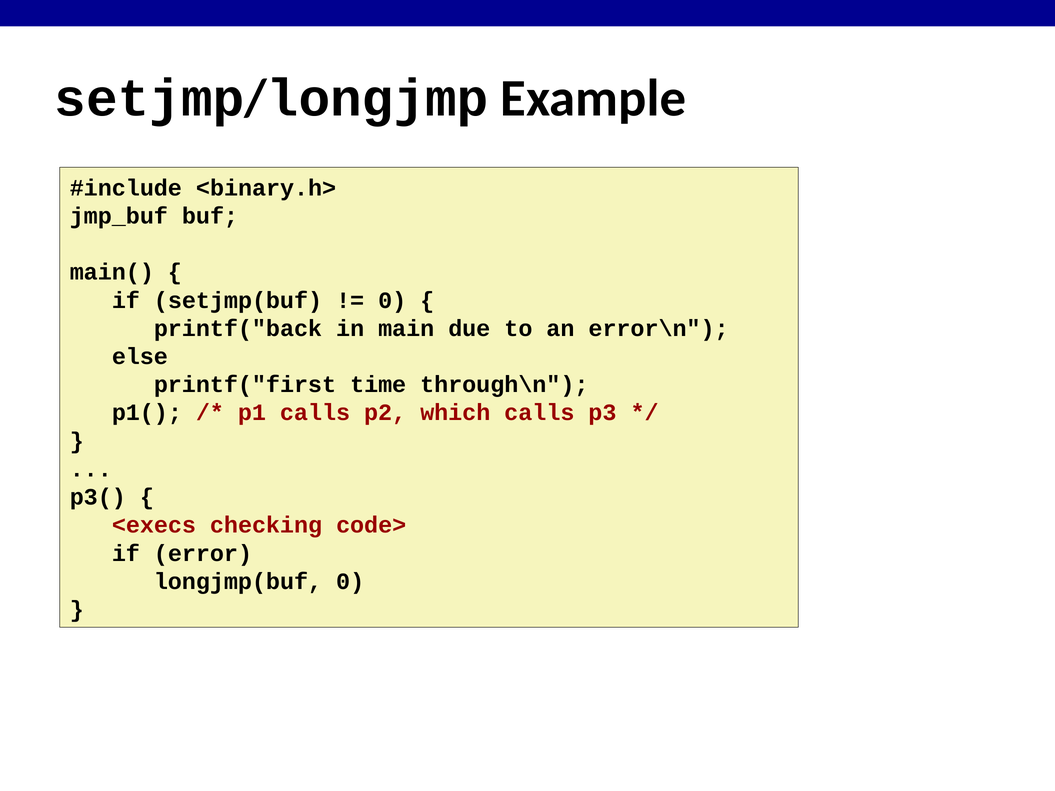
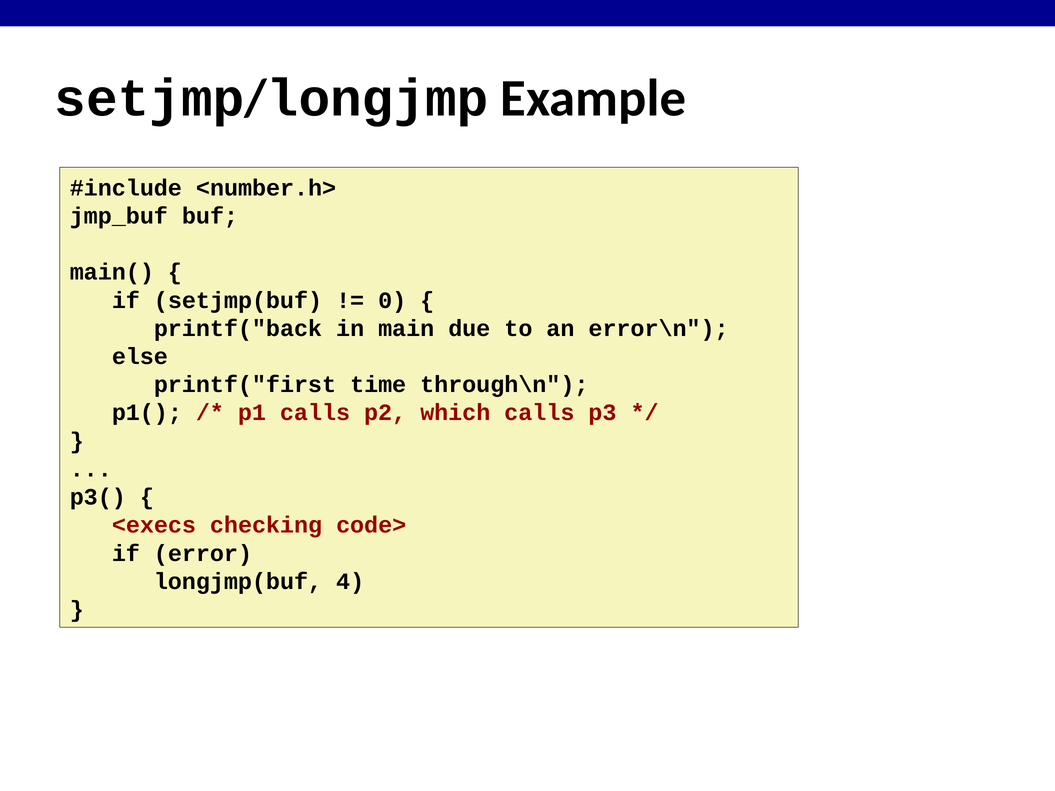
<binary.h>: <binary.h> -> <number.h>
longjmp(buf 0: 0 -> 4
